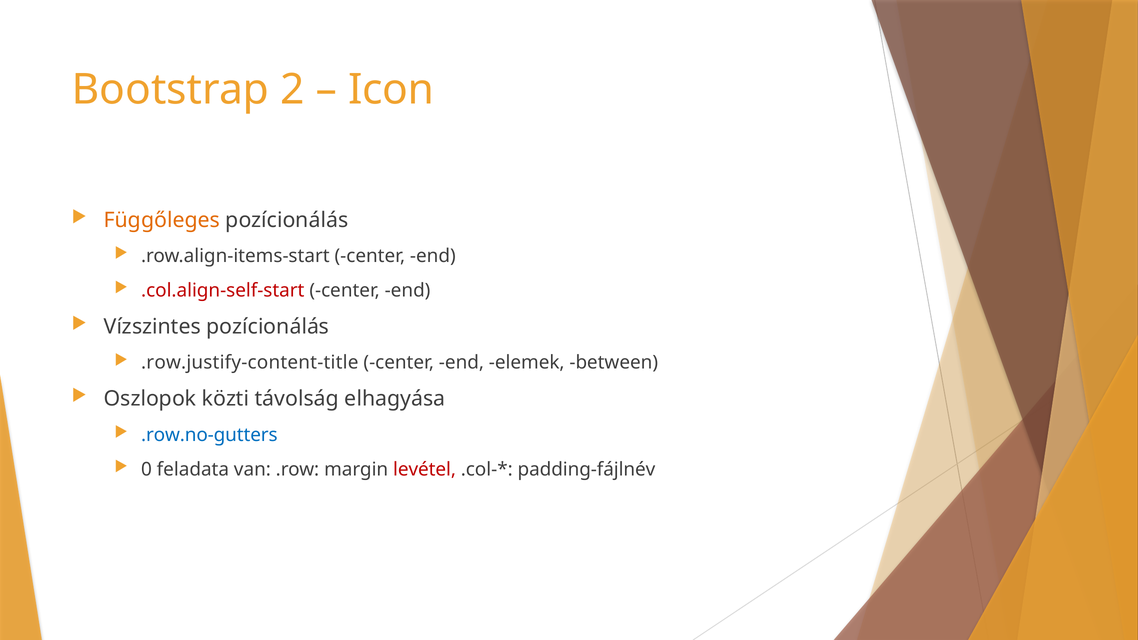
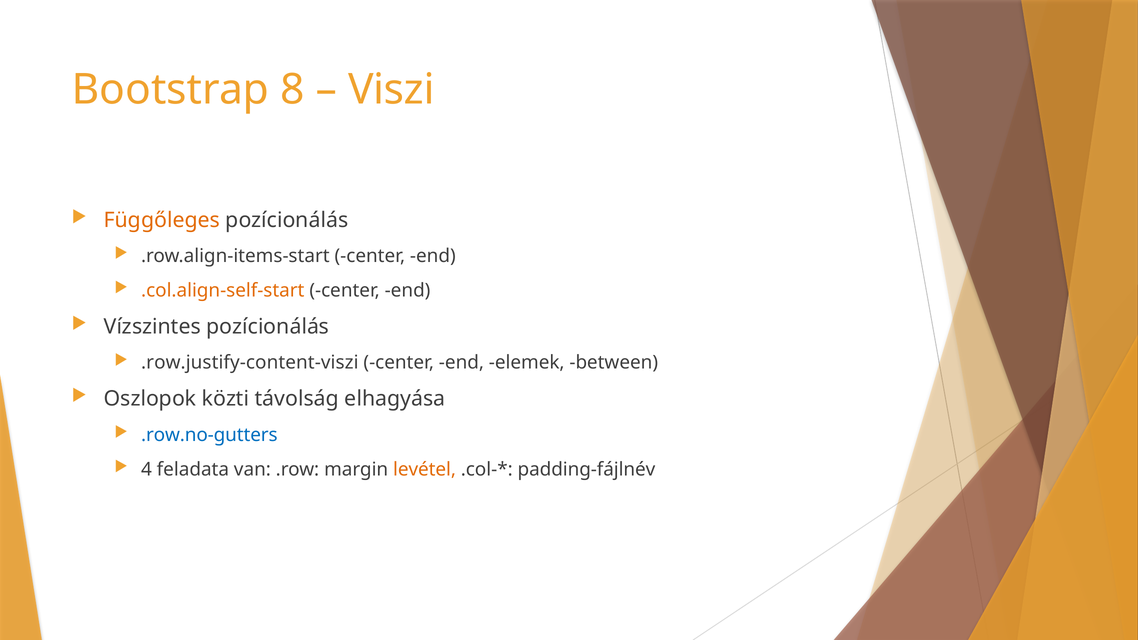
2: 2 -> 8
Icon: Icon -> Viszi
.col.align-self-start colour: red -> orange
.row.justify-content-title: .row.justify-content-title -> .row.justify-content-viszi
0: 0 -> 4
levétel colour: red -> orange
